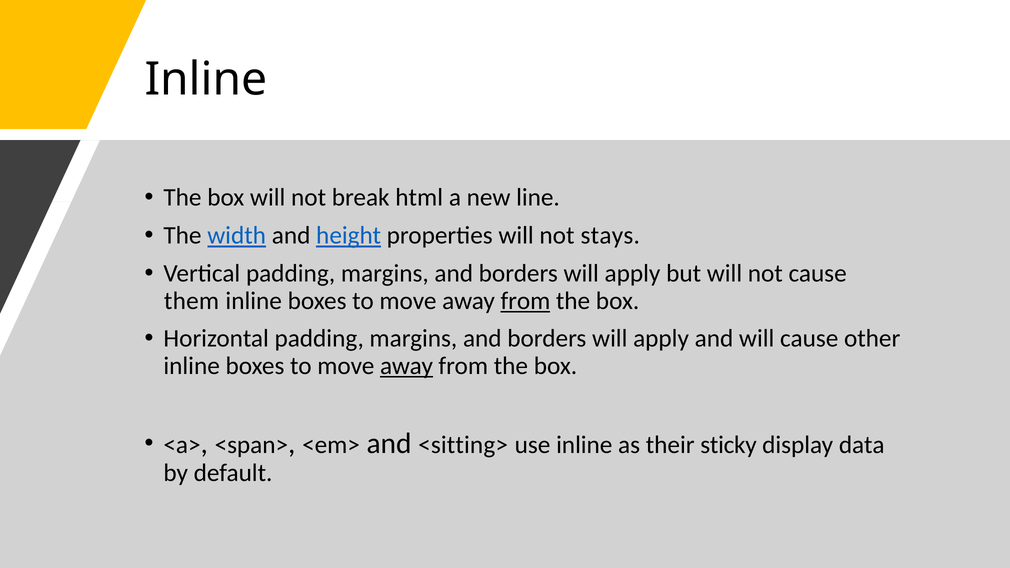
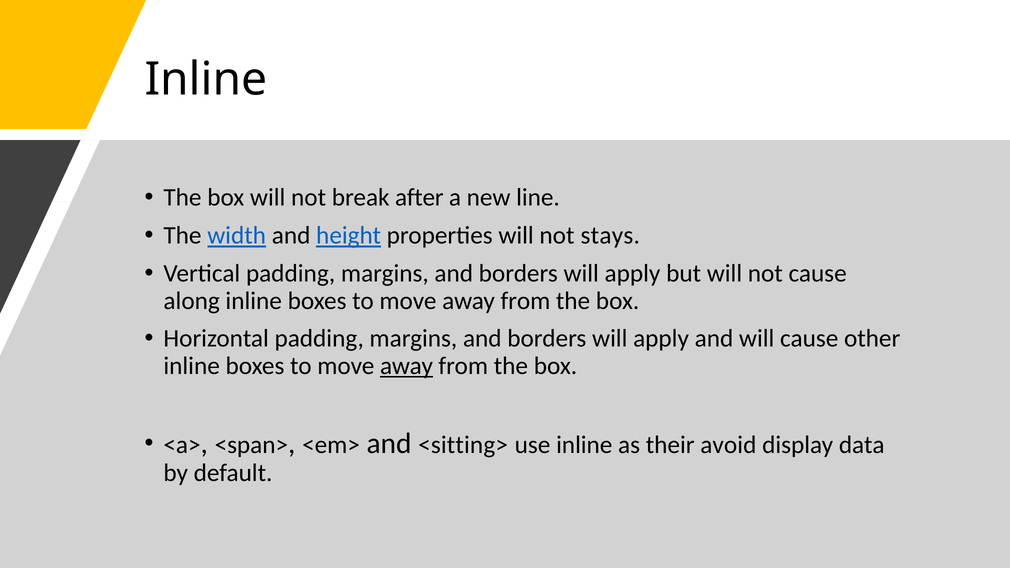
html: html -> after
them: them -> along
from at (525, 301) underline: present -> none
sticky: sticky -> avoid
